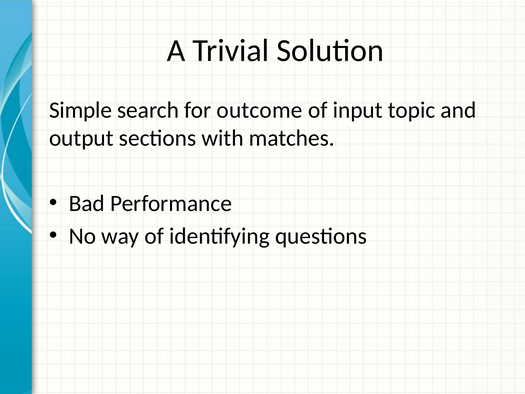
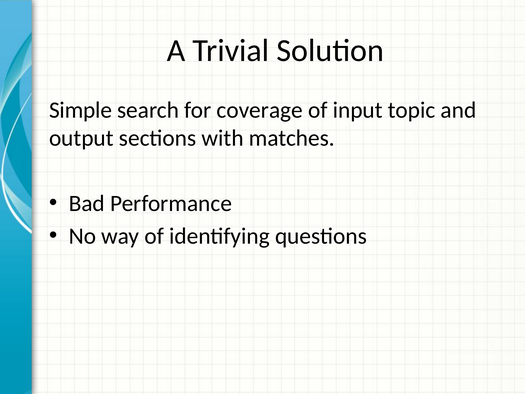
outcome: outcome -> coverage
